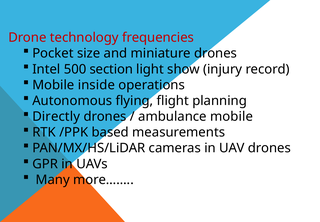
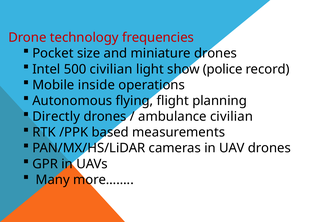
500 section: section -> civilian
injury: injury -> police
ambulance mobile: mobile -> civilian
